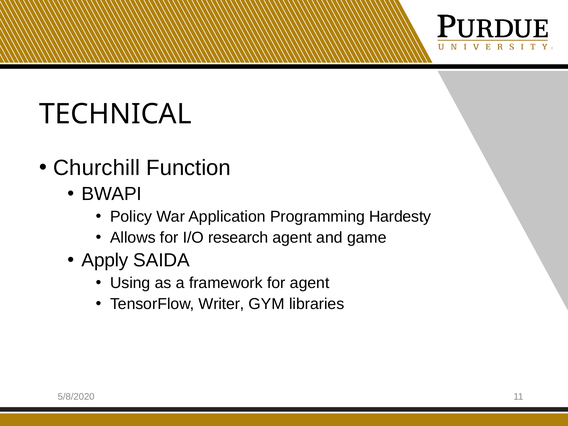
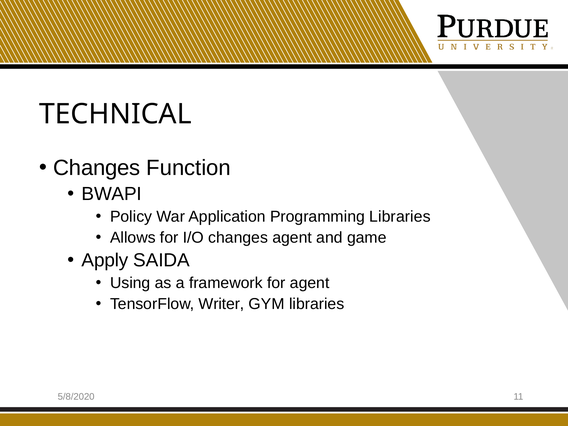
Churchill at (97, 168): Churchill -> Changes
Programming Hardesty: Hardesty -> Libraries
I/O research: research -> changes
